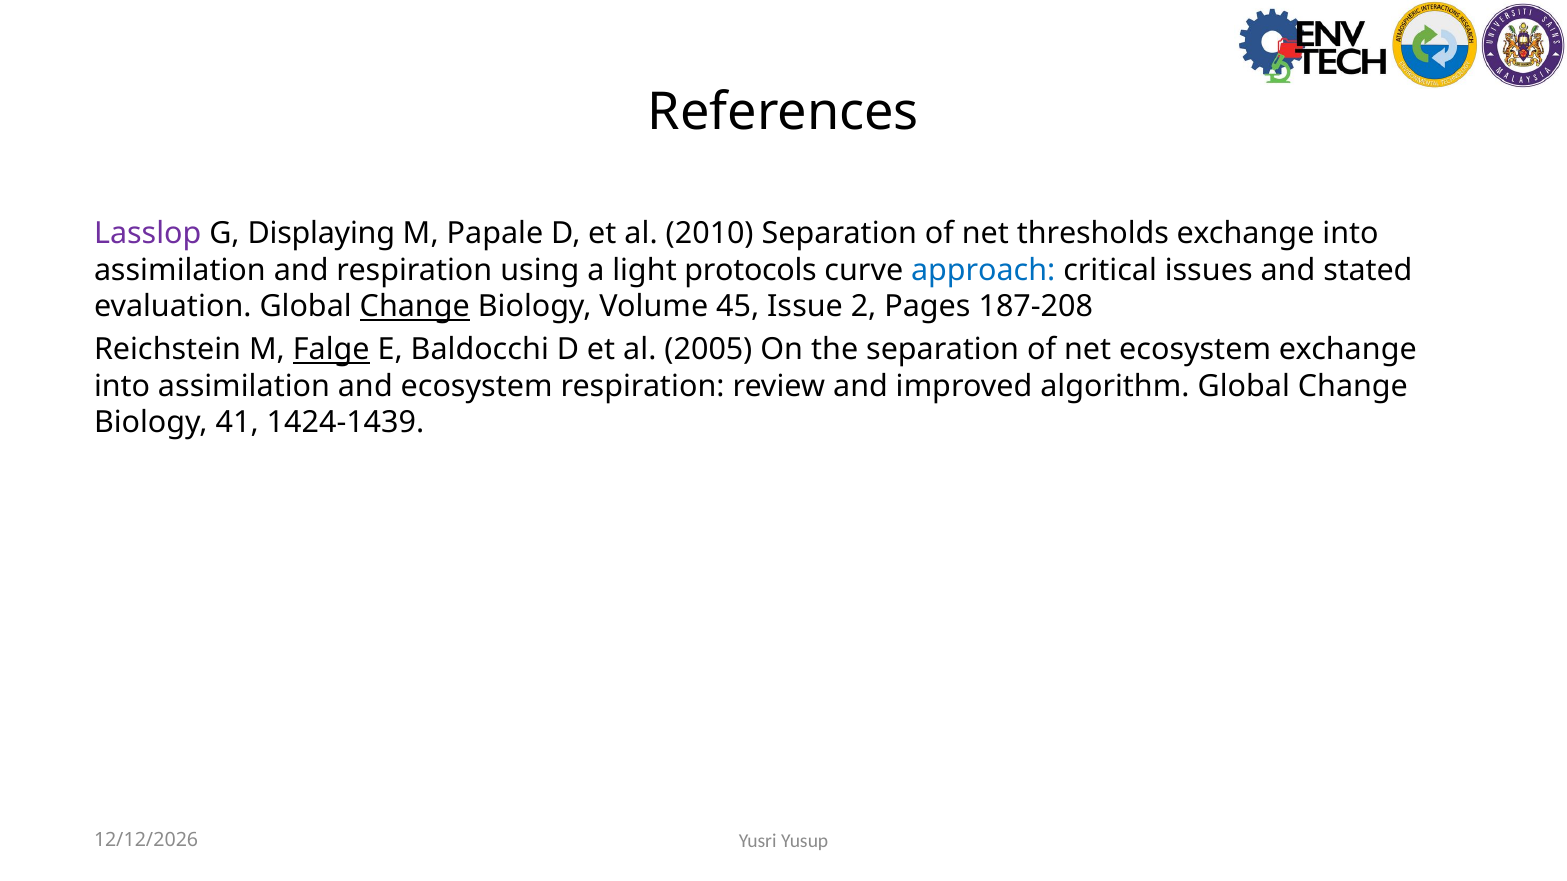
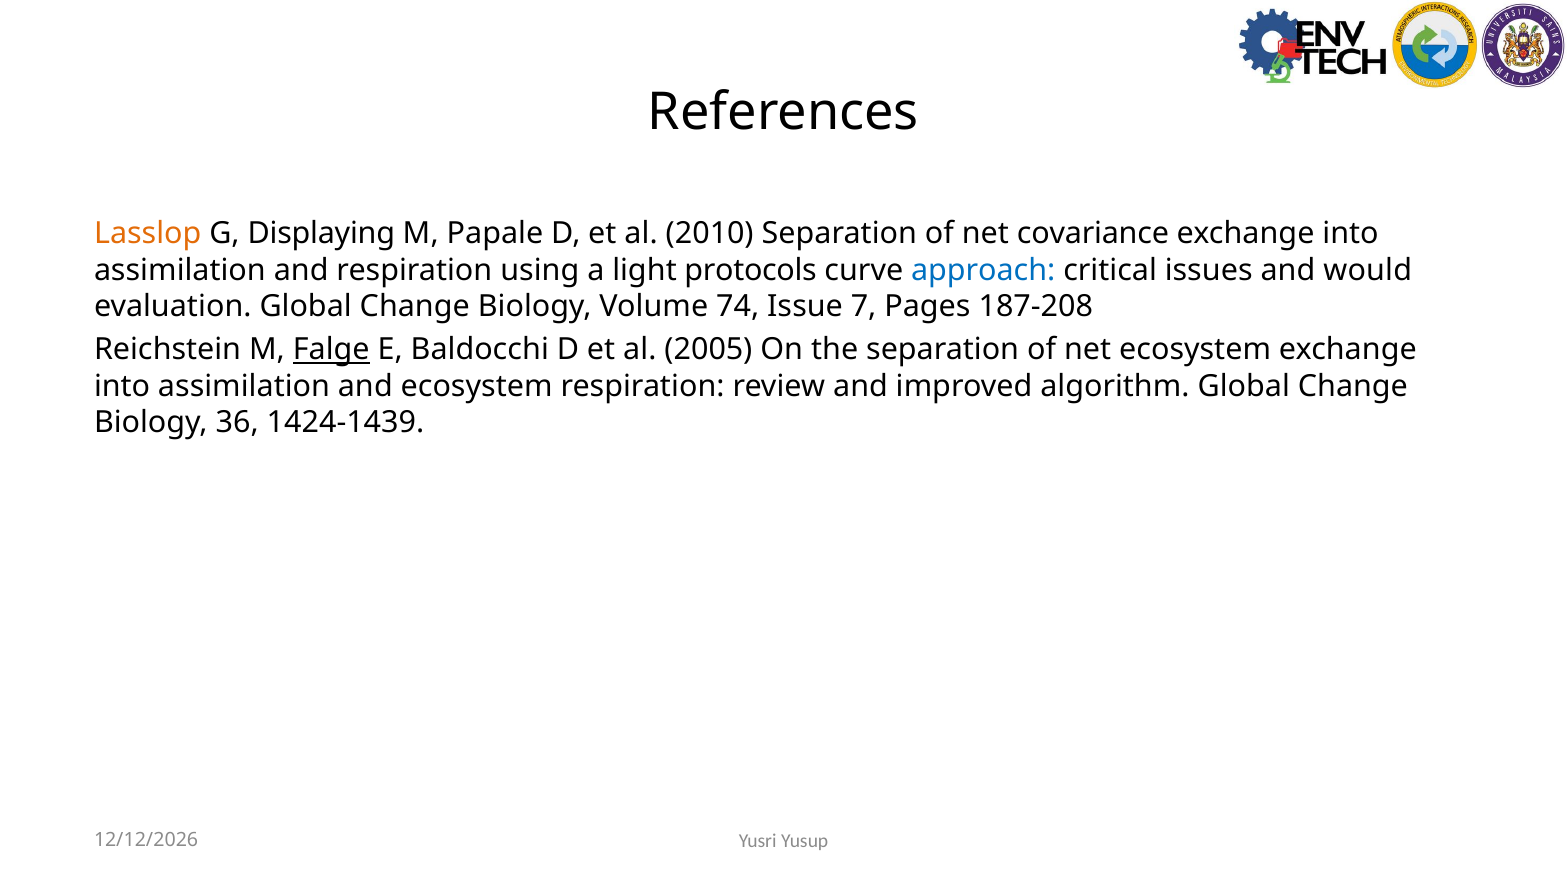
Lasslop colour: purple -> orange
thresholds: thresholds -> covariance
stated: stated -> would
Change at (415, 307) underline: present -> none
45: 45 -> 74
2: 2 -> 7
41: 41 -> 36
